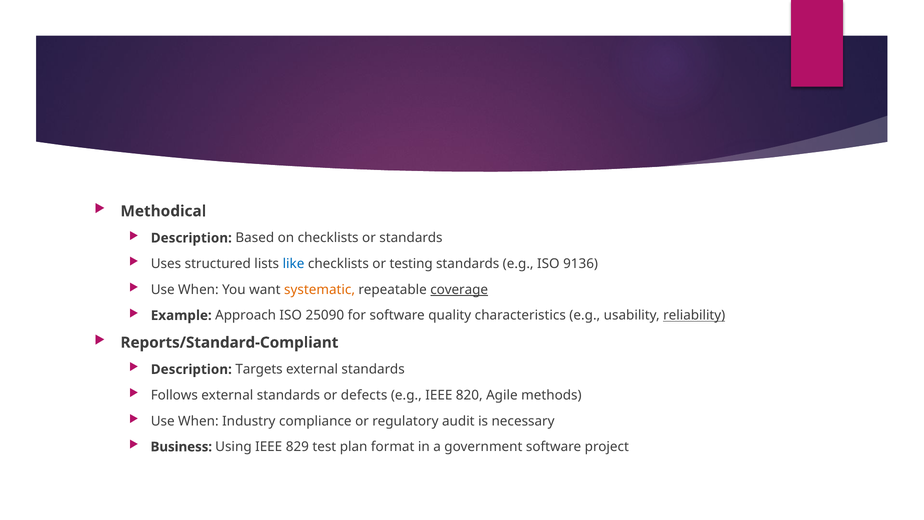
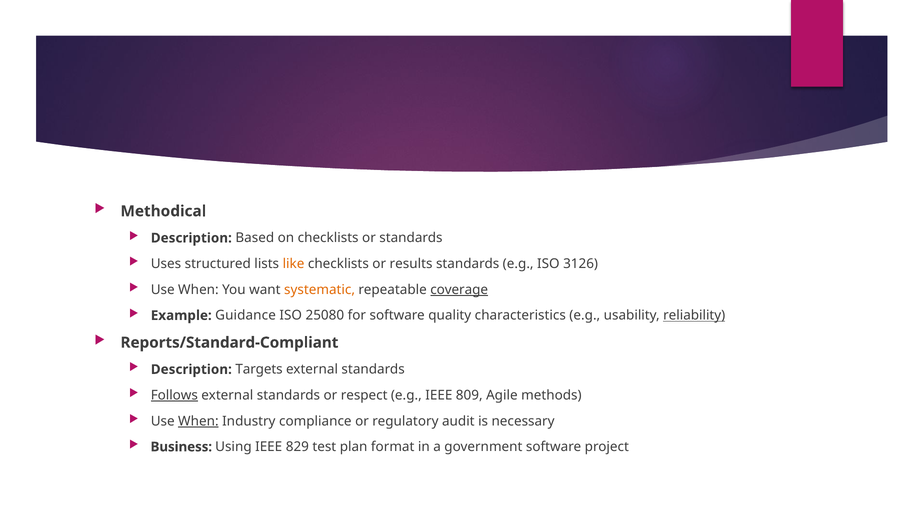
like colour: blue -> orange
testing: testing -> results
9136: 9136 -> 3126
Approach: Approach -> Guidance
25090: 25090 -> 25080
Follows underline: none -> present
defects: defects -> respect
820: 820 -> 809
When at (198, 421) underline: none -> present
